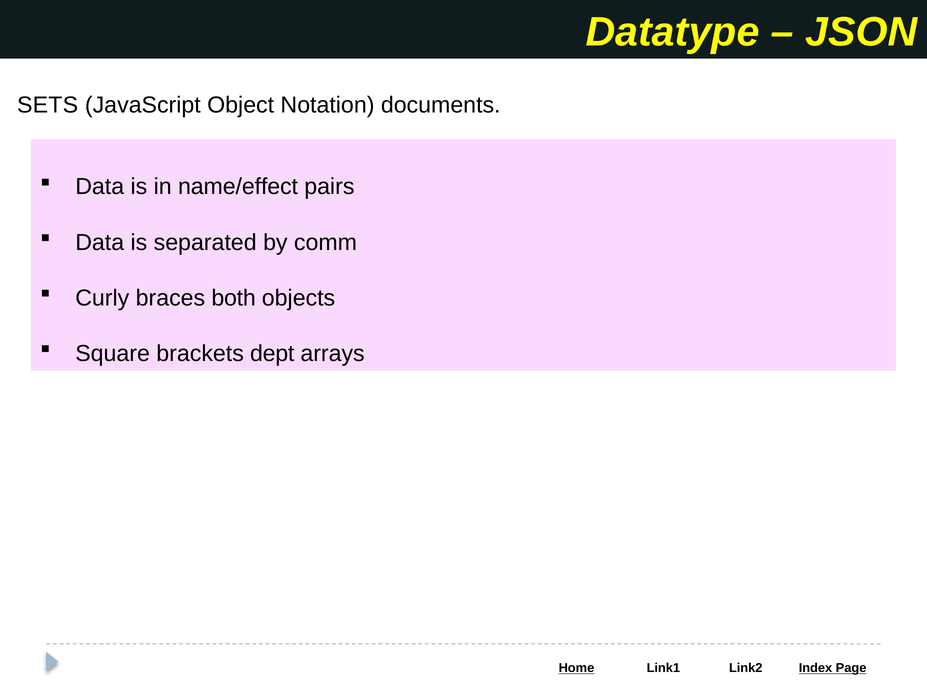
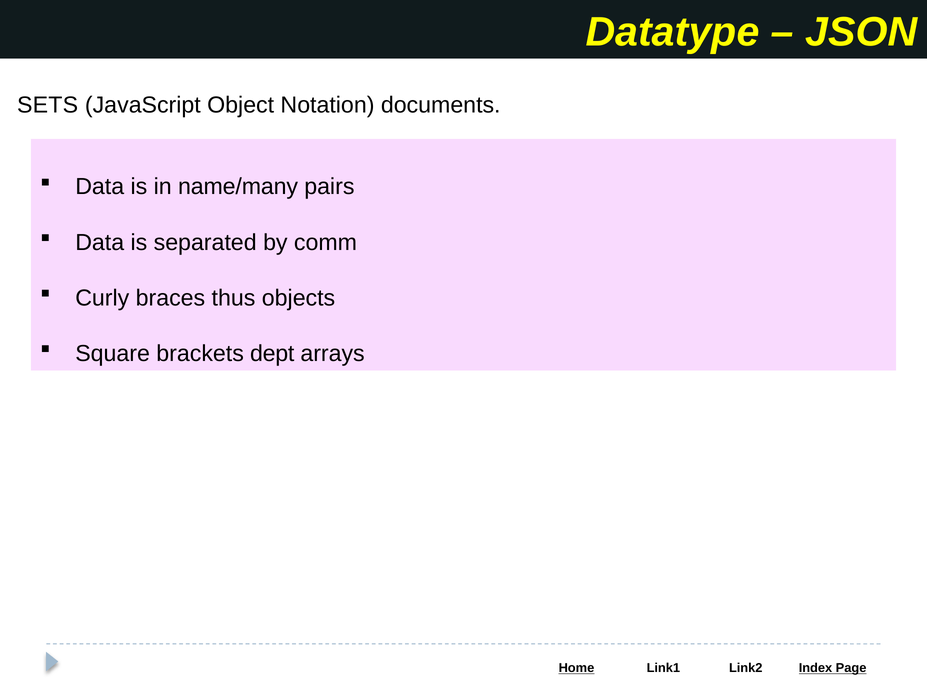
name/effect: name/effect -> name/many
both: both -> thus
